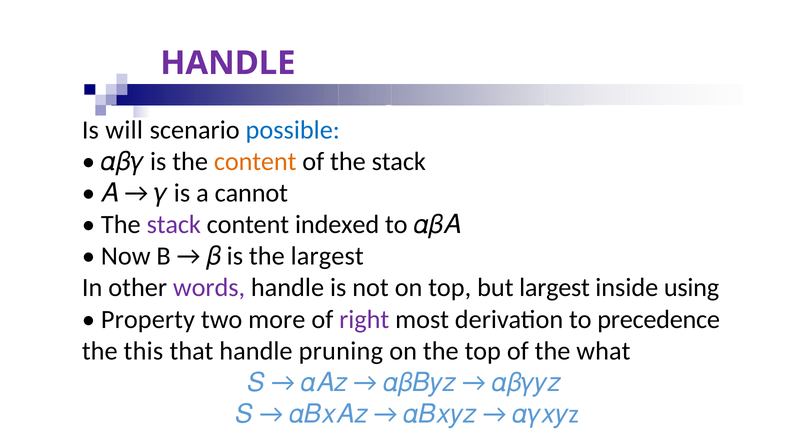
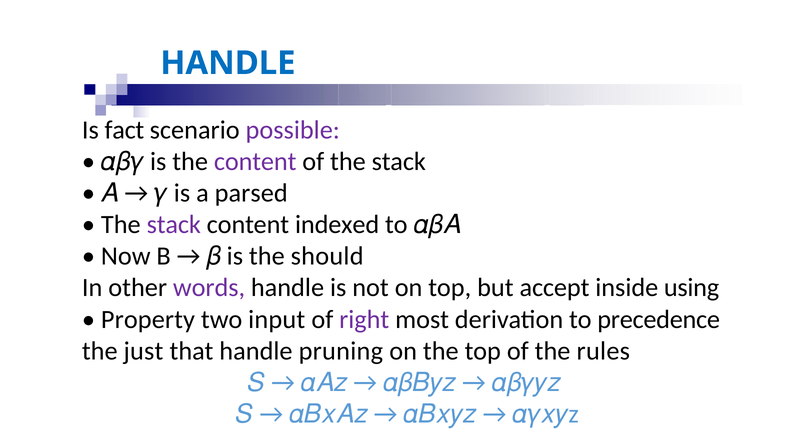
HANDLE at (228, 63) colour: purple -> blue
will: will -> fact
possible colour: blue -> purple
content at (255, 161) colour: orange -> purple
cannot: cannot -> parsed
the largest: largest -> should
but largest: largest -> accept
more: more -> input
this: this -> just
what: what -> rules
